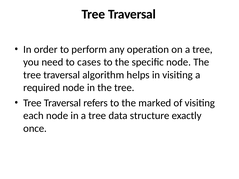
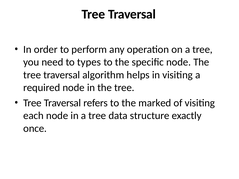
cases: cases -> types
